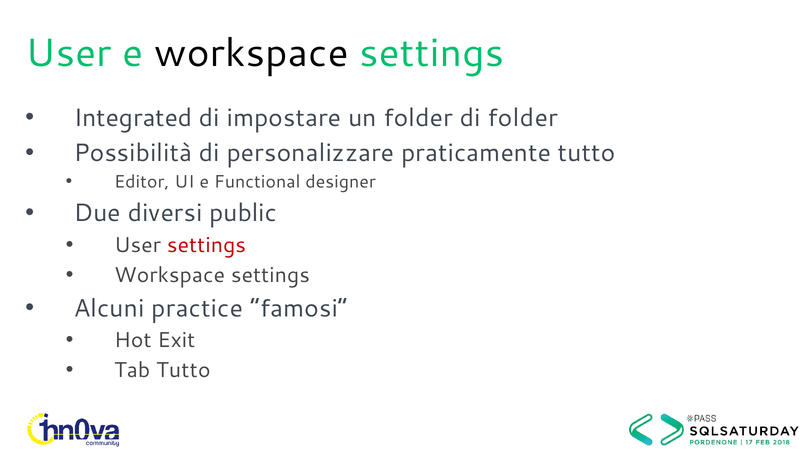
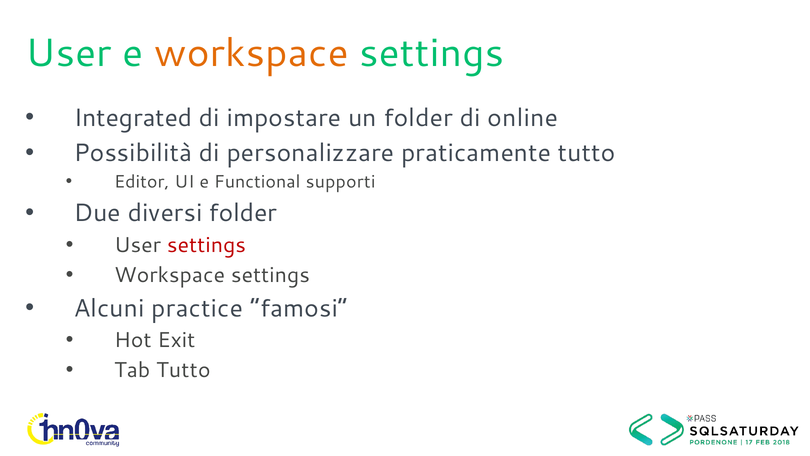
workspace at (252, 53) colour: black -> orange
di folder: folder -> online
designer: designer -> supporti
diversi public: public -> folder
